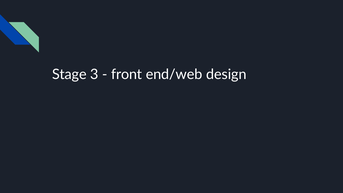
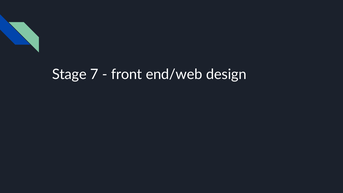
3: 3 -> 7
